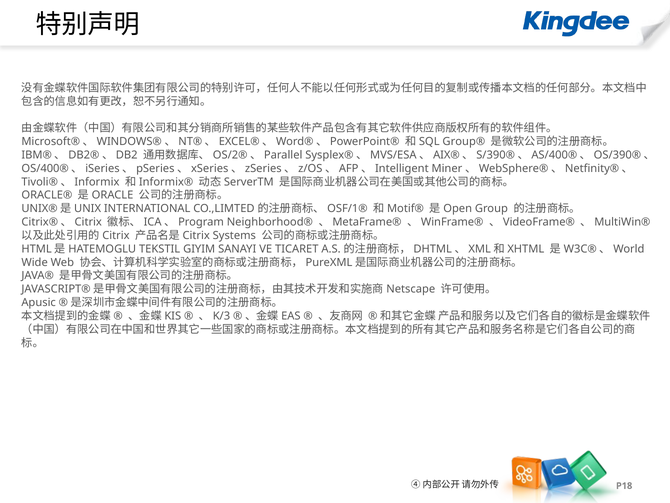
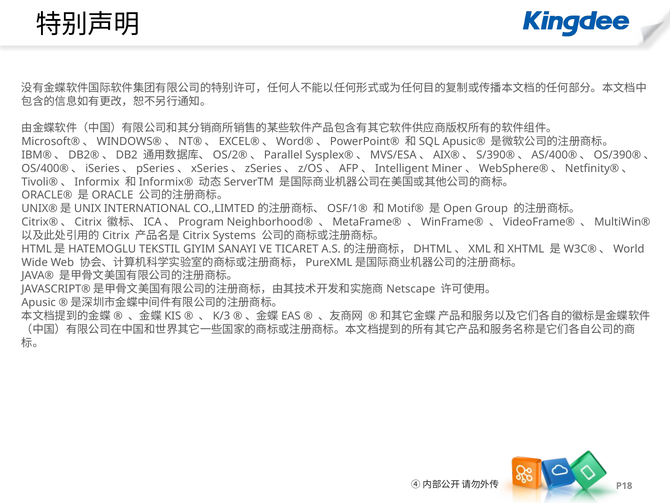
Group®: Group® -> Apusic®
